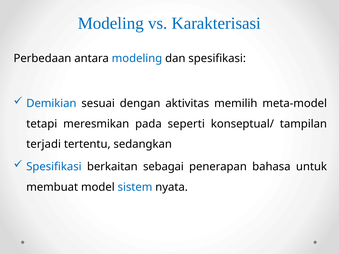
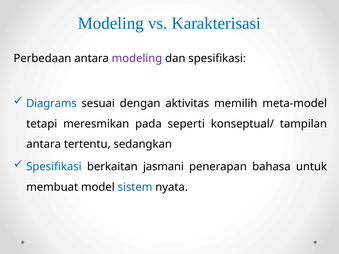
modeling at (137, 58) colour: blue -> purple
Demikian: Demikian -> Diagrams
terjadi at (44, 144): terjadi -> antara
sebagai: sebagai -> jasmani
